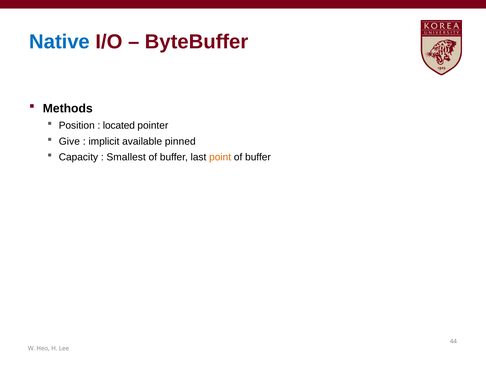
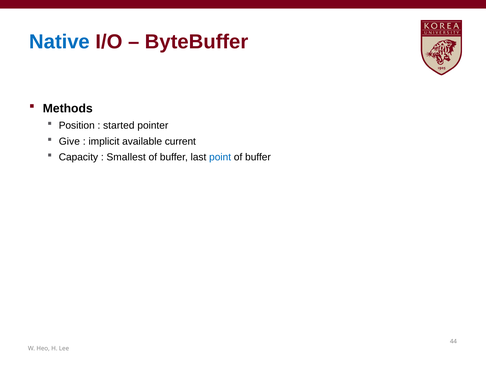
located: located -> started
pinned: pinned -> current
point colour: orange -> blue
